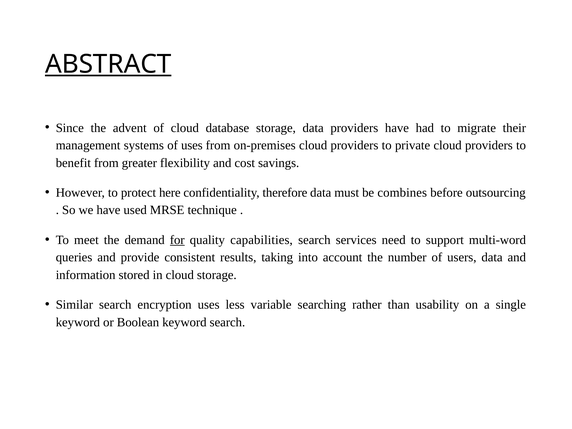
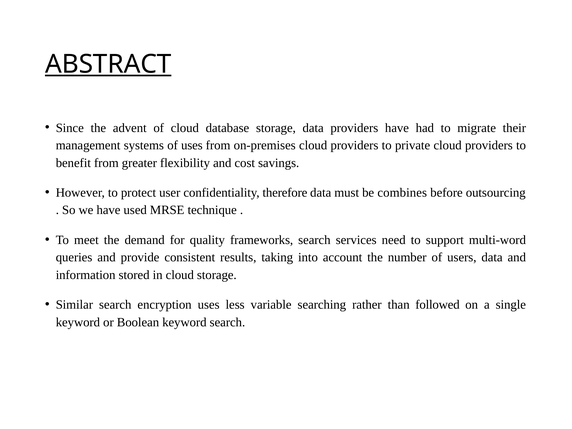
here: here -> user
for underline: present -> none
capabilities: capabilities -> frameworks
usability: usability -> followed
